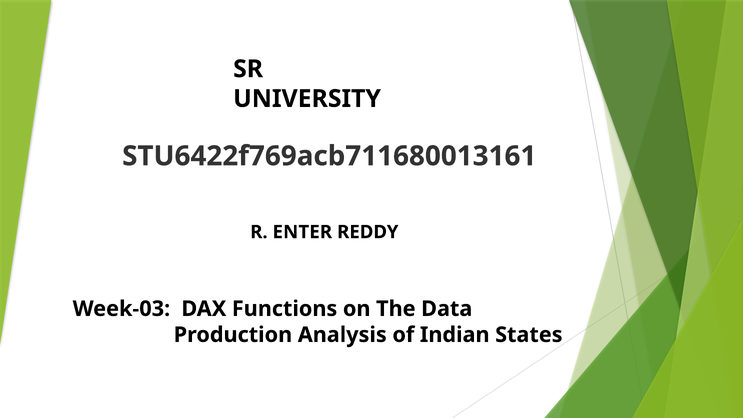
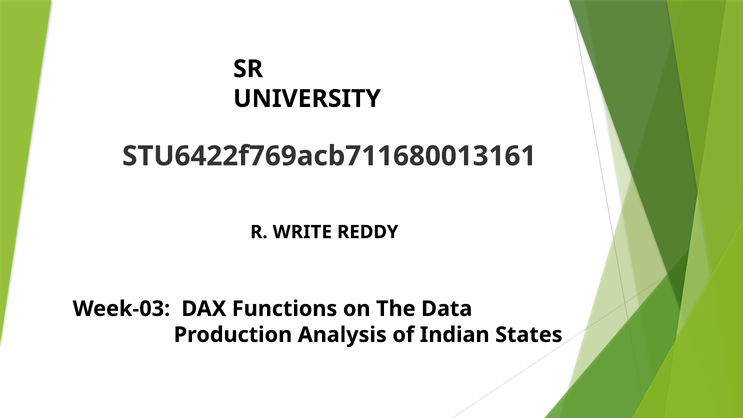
ENTER: ENTER -> WRITE
